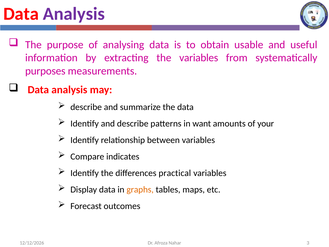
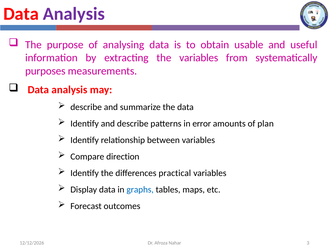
want: want -> error
your: your -> plan
indicates: indicates -> direction
graphs colour: orange -> blue
